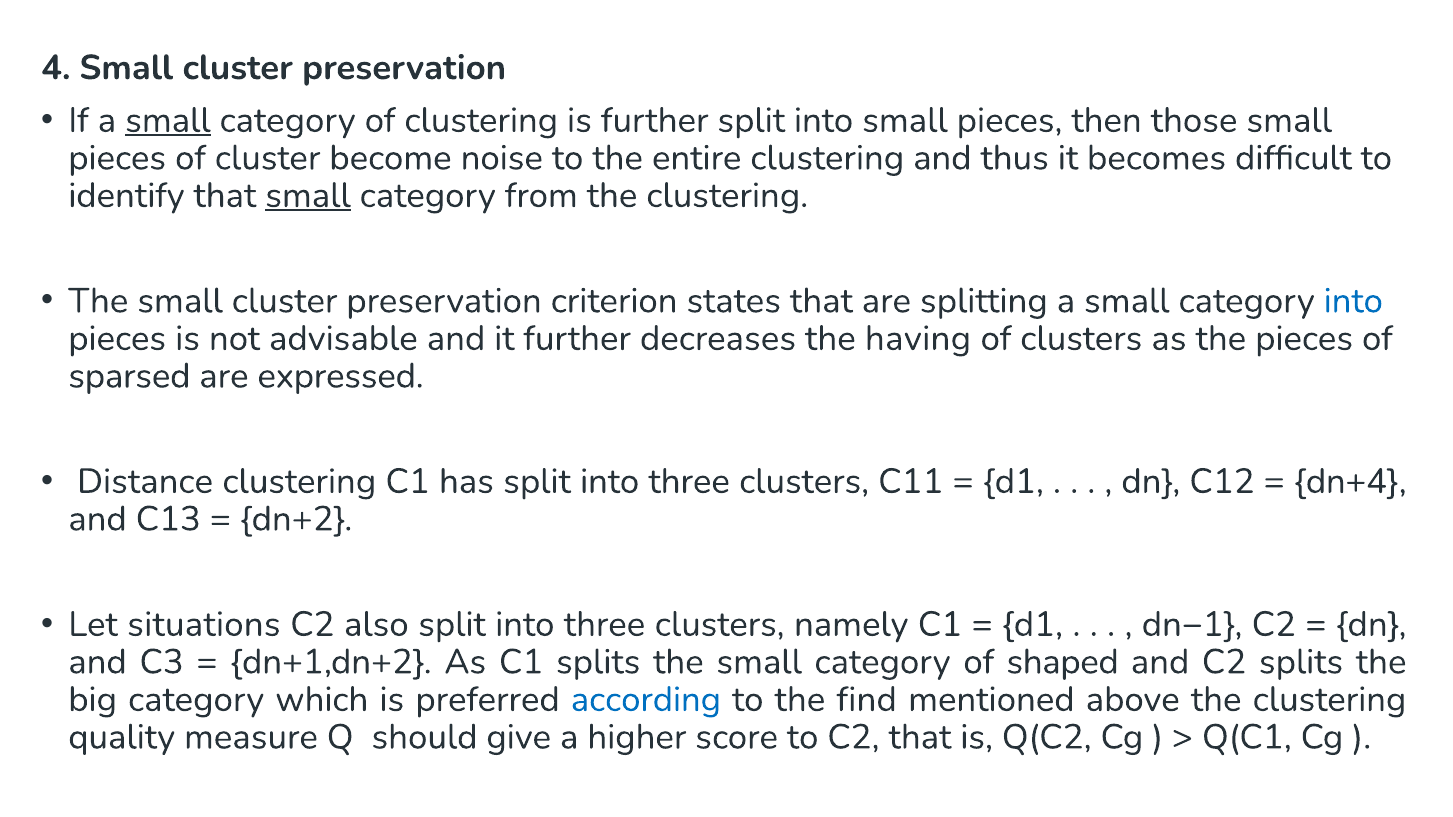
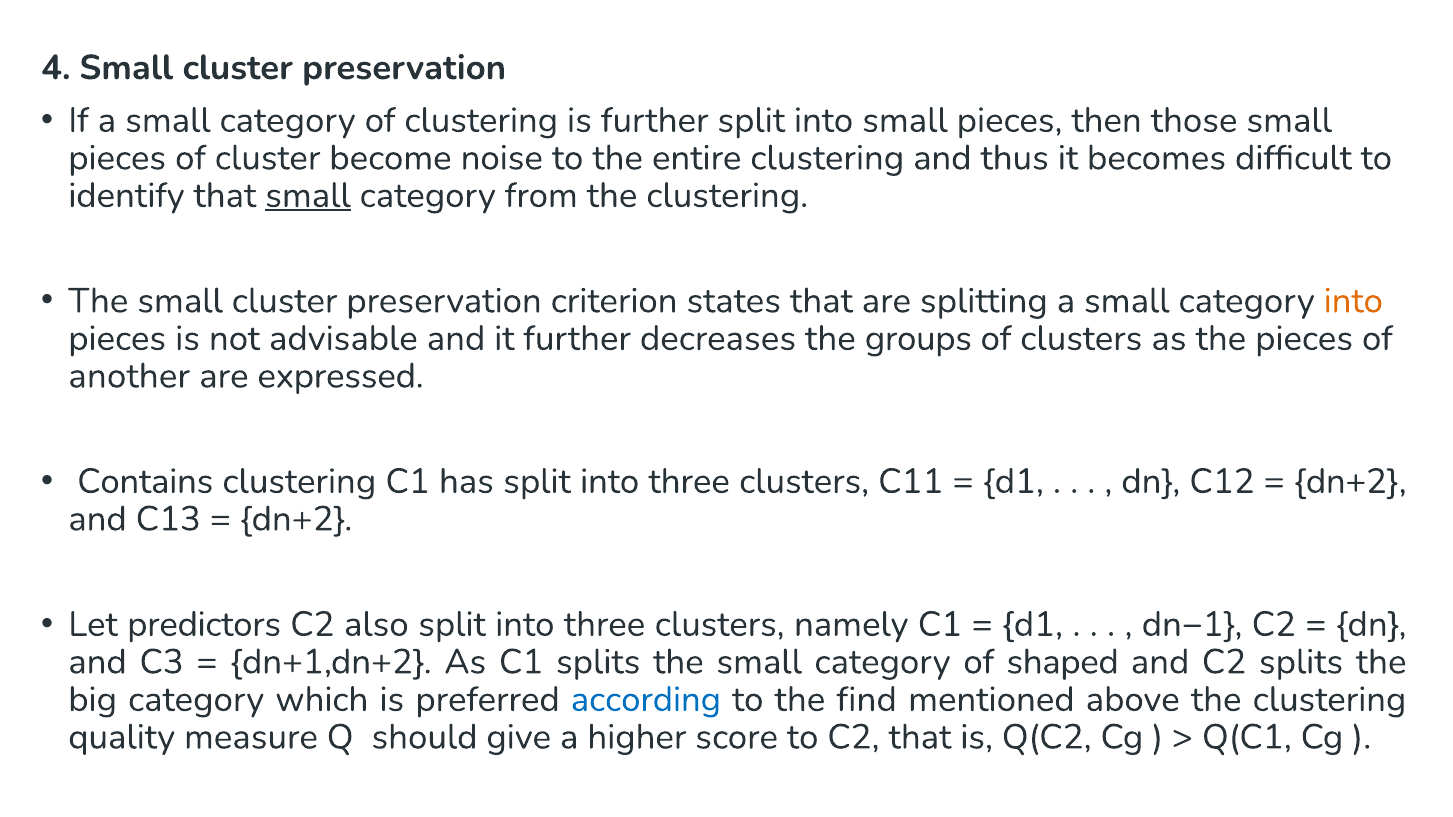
small at (168, 120) underline: present -> none
into at (1353, 301) colour: blue -> orange
having: having -> groups
sparsed: sparsed -> another
Distance: Distance -> Contains
dn+4 at (1350, 482): dn+4 -> dn+2
situations: situations -> predictors
